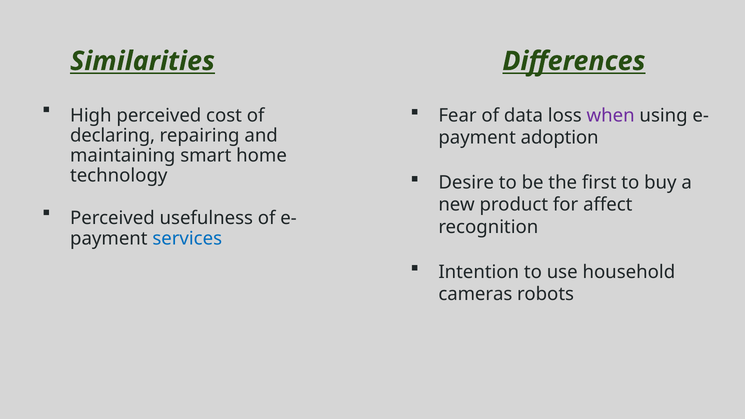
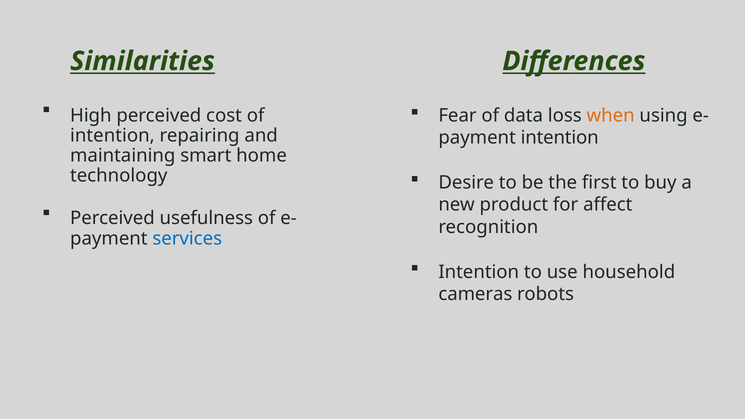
when colour: purple -> orange
declaring at (113, 136): declaring -> intention
adoption at (560, 138): adoption -> intention
